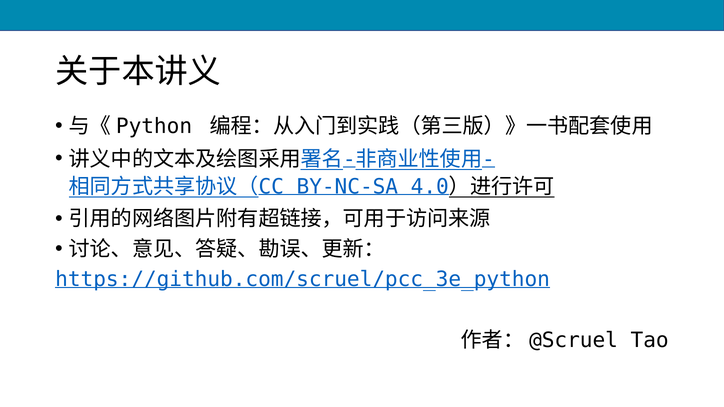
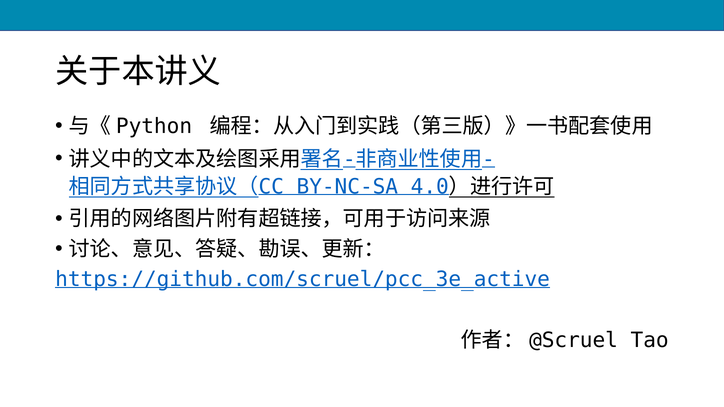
https://github.com/scruel/pcc_3e_python: https://github.com/scruel/pcc_3e_python -> https://github.com/scruel/pcc_3e_active
